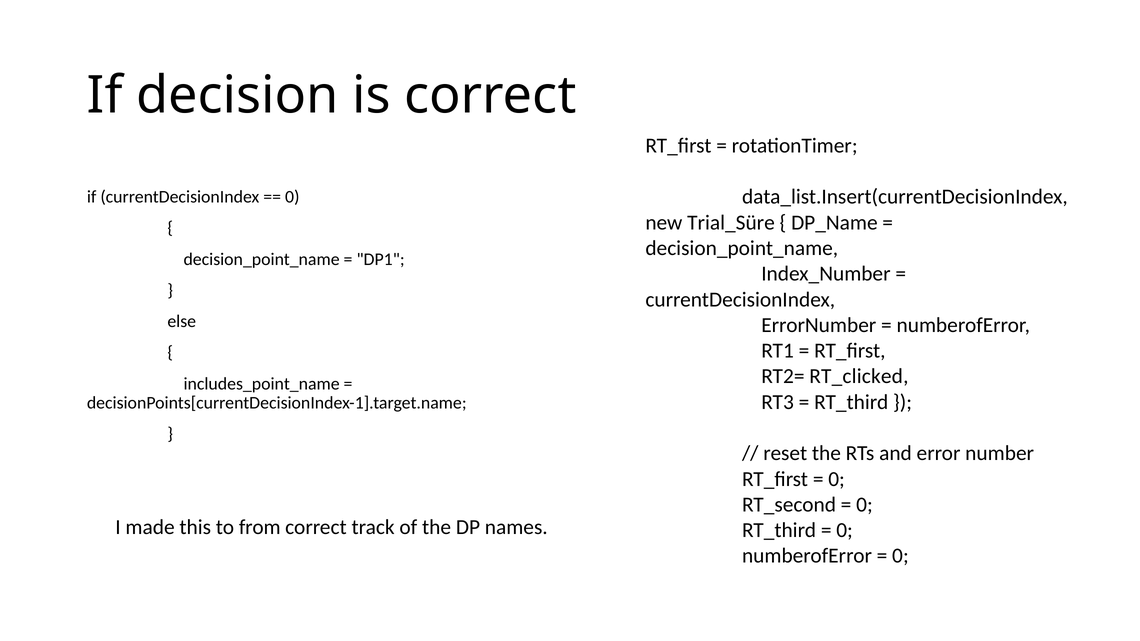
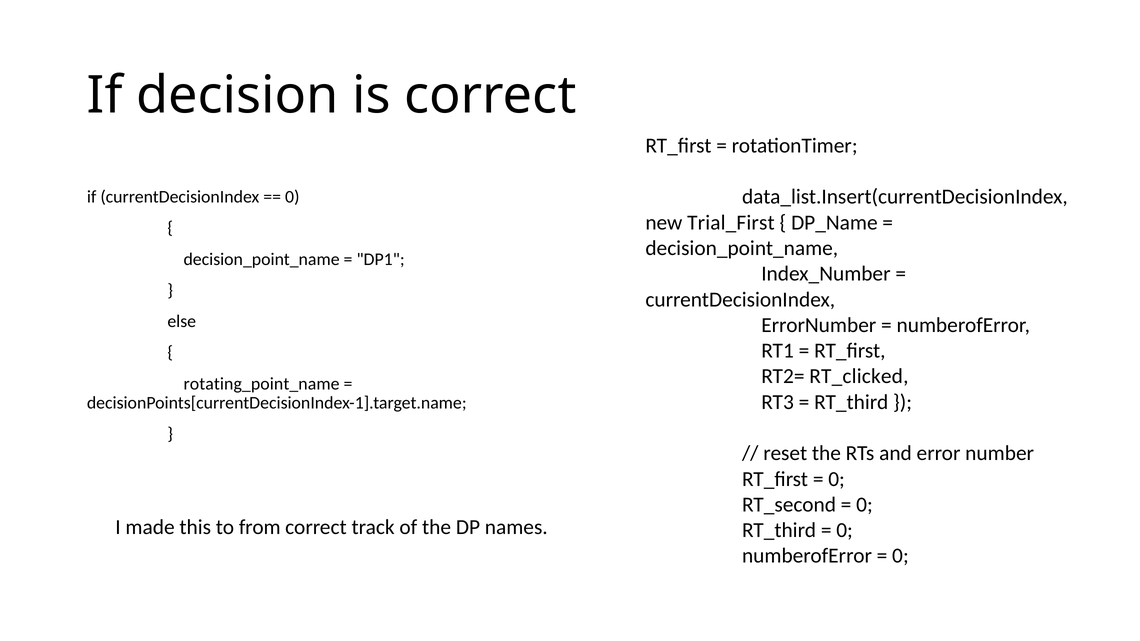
Trial_Süre: Trial_Süre -> Trial_First
includes_point_name: includes_point_name -> rotating_point_name
